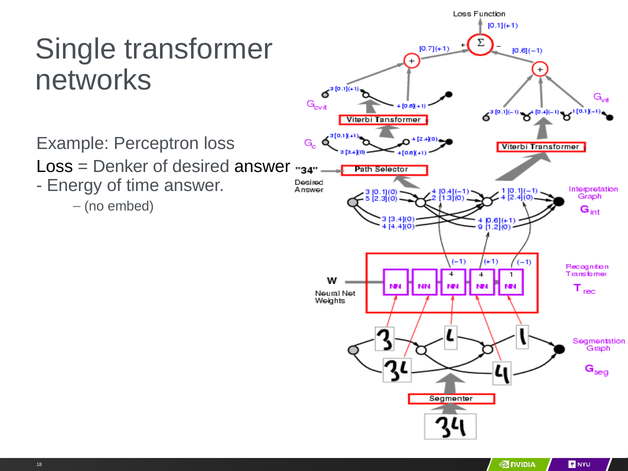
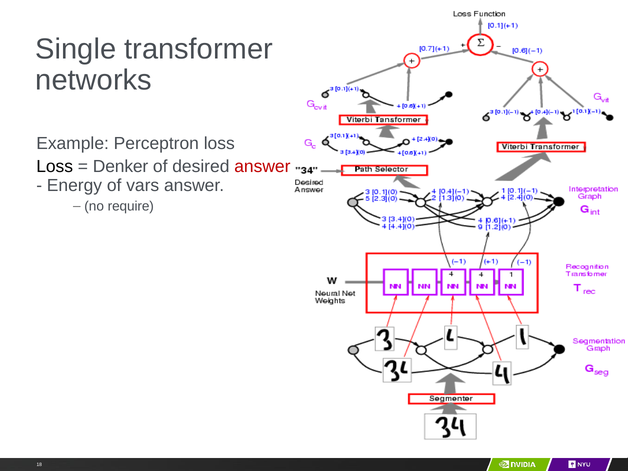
answer at (262, 167) colour: black -> red
time: time -> vars
embed: embed -> require
